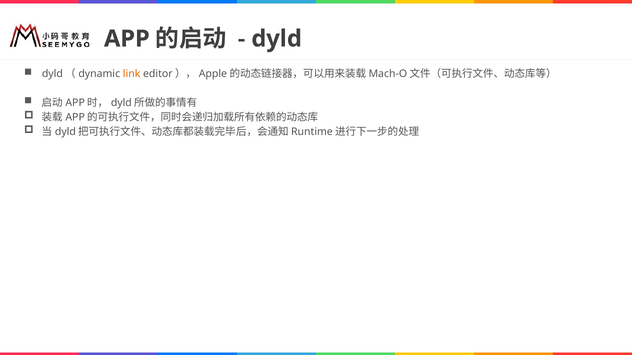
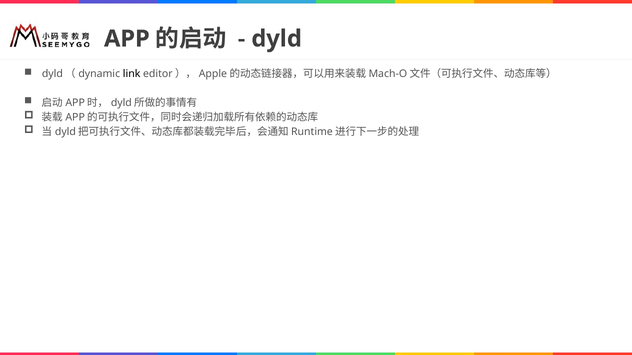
link colour: orange -> black
